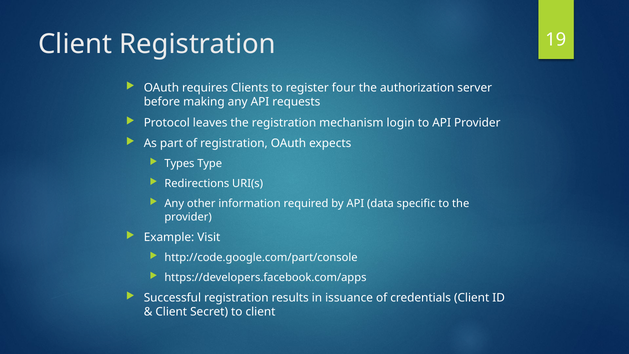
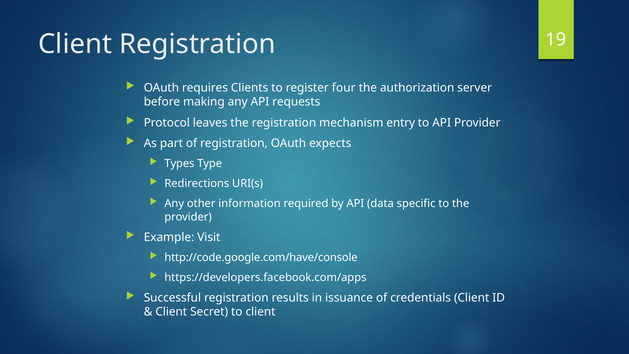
login: login -> entry
http://code.google.com/part/console: http://code.google.com/part/console -> http://code.google.com/have/console
